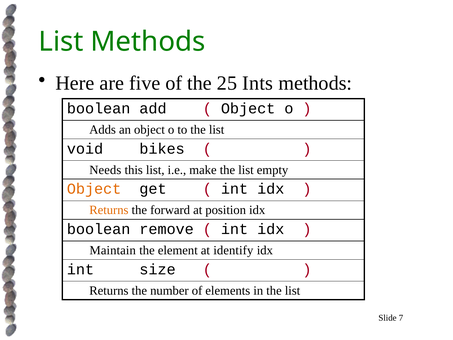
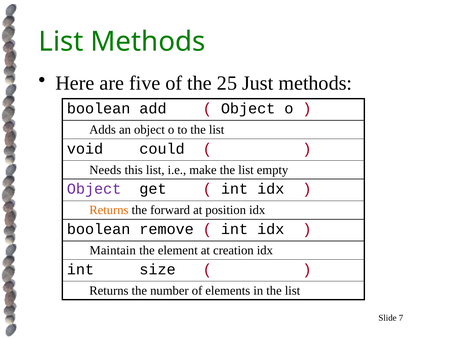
Ints: Ints -> Just
bikes: bikes -> could
Object at (94, 189) colour: orange -> purple
identify: identify -> creation
